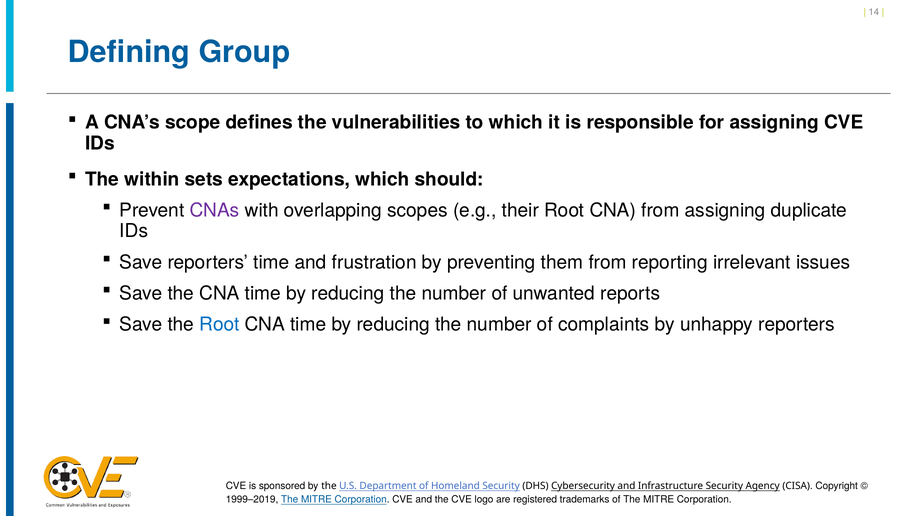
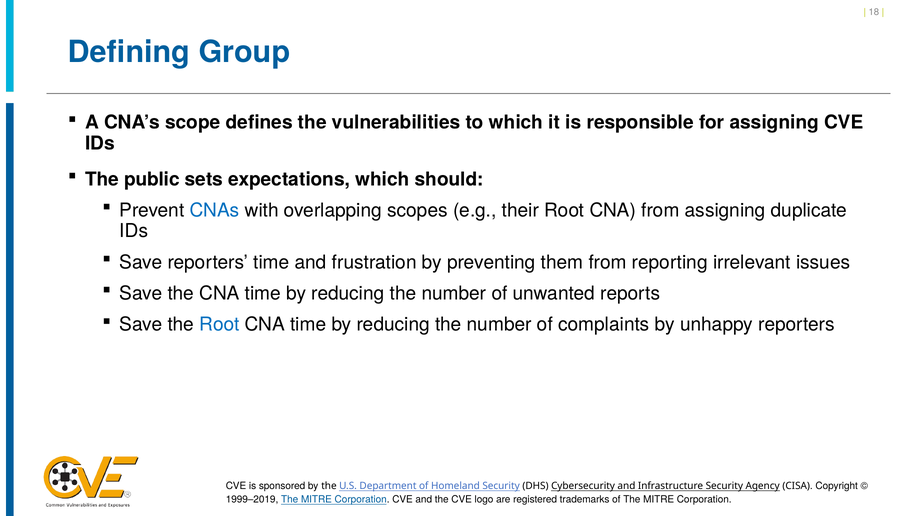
14: 14 -> 18
within: within -> public
CNAs colour: purple -> blue
